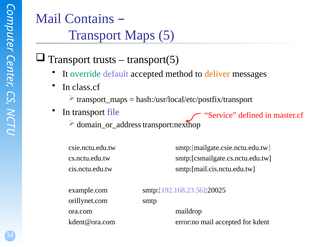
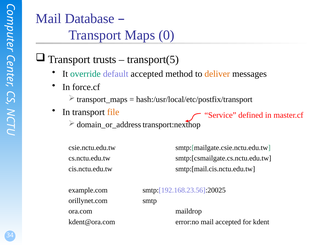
Contains: Contains -> Database
5: 5 -> 0
class.cf: class.cf -> force.cf
file colour: purple -> orange
